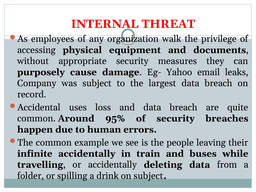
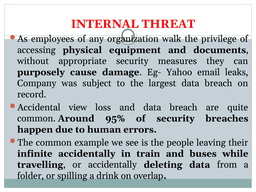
uses: uses -> view
on subject: subject -> overlap
